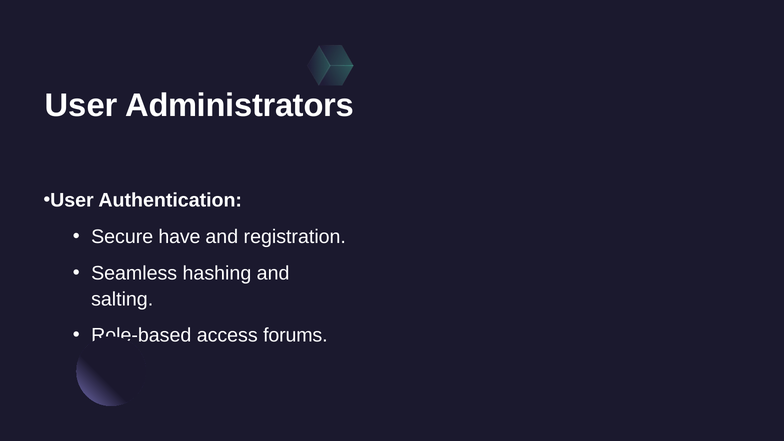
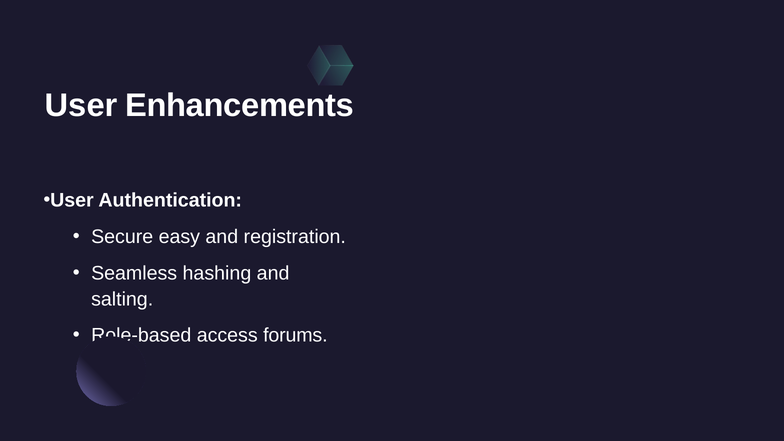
Administrators: Administrators -> Enhancements
have: have -> easy
